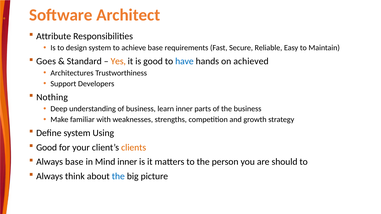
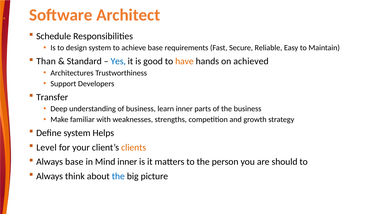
Attribute: Attribute -> Schedule
Goes: Goes -> Than
Yes colour: orange -> blue
have colour: blue -> orange
Nothing: Nothing -> Transfer
Using: Using -> Helps
Good at (47, 148): Good -> Level
